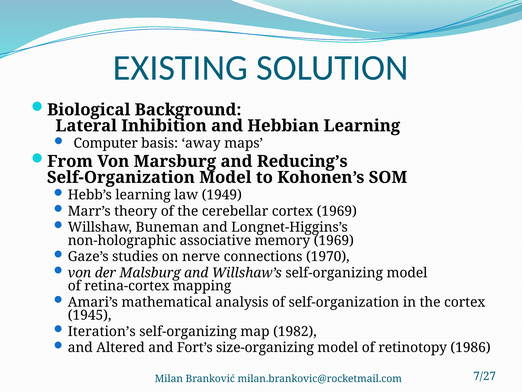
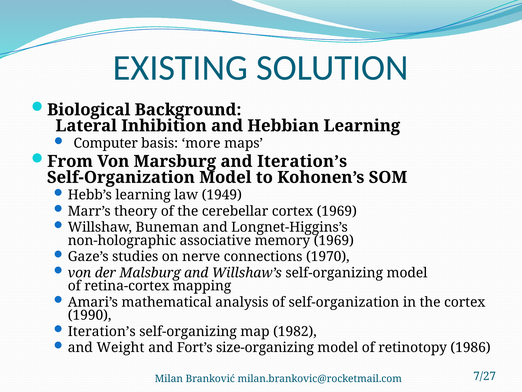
away: away -> more
and Reducing’s: Reducing’s -> Iteration’s
1945: 1945 -> 1990
Altered: Altered -> Weight
